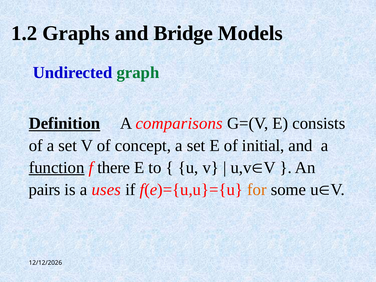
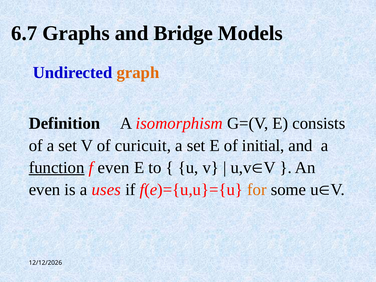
1.2: 1.2 -> 6.7
graph colour: green -> orange
Definition underline: present -> none
comparisons: comparisons -> isomorphism
concept: concept -> curicuit
f there: there -> even
pairs at (45, 190): pairs -> even
